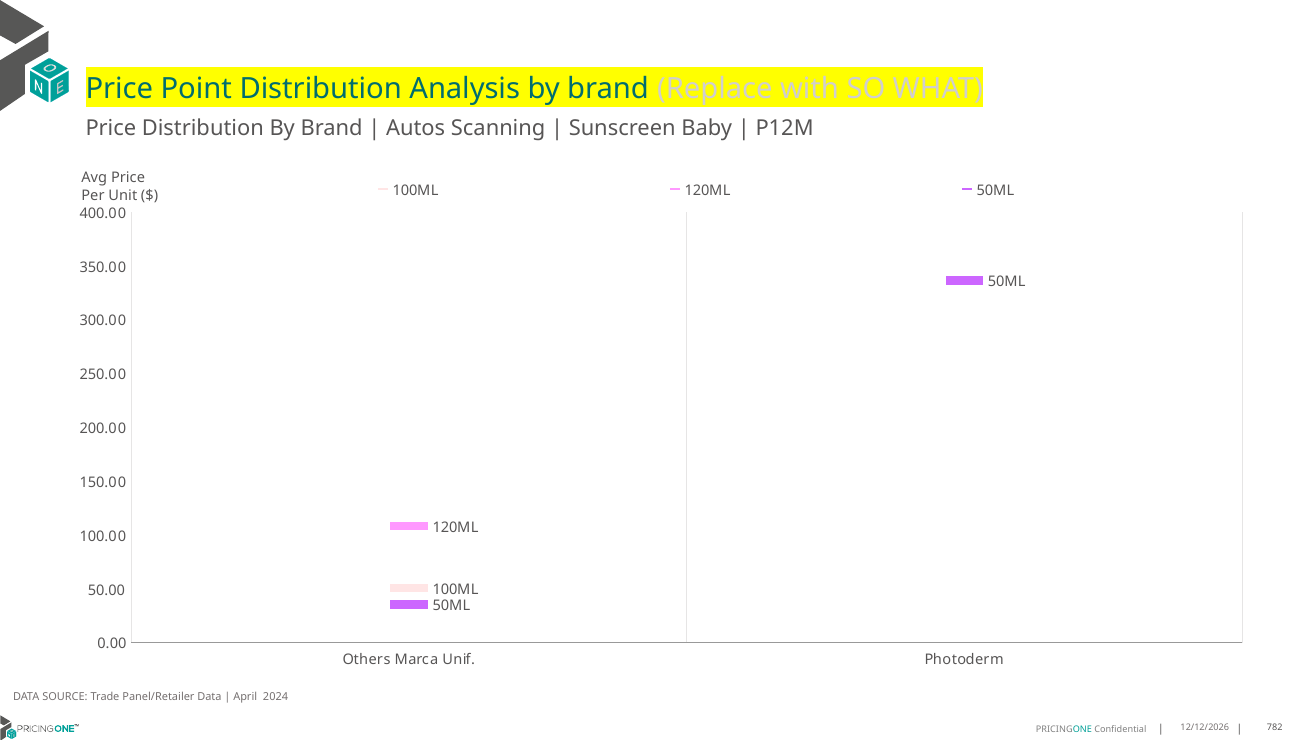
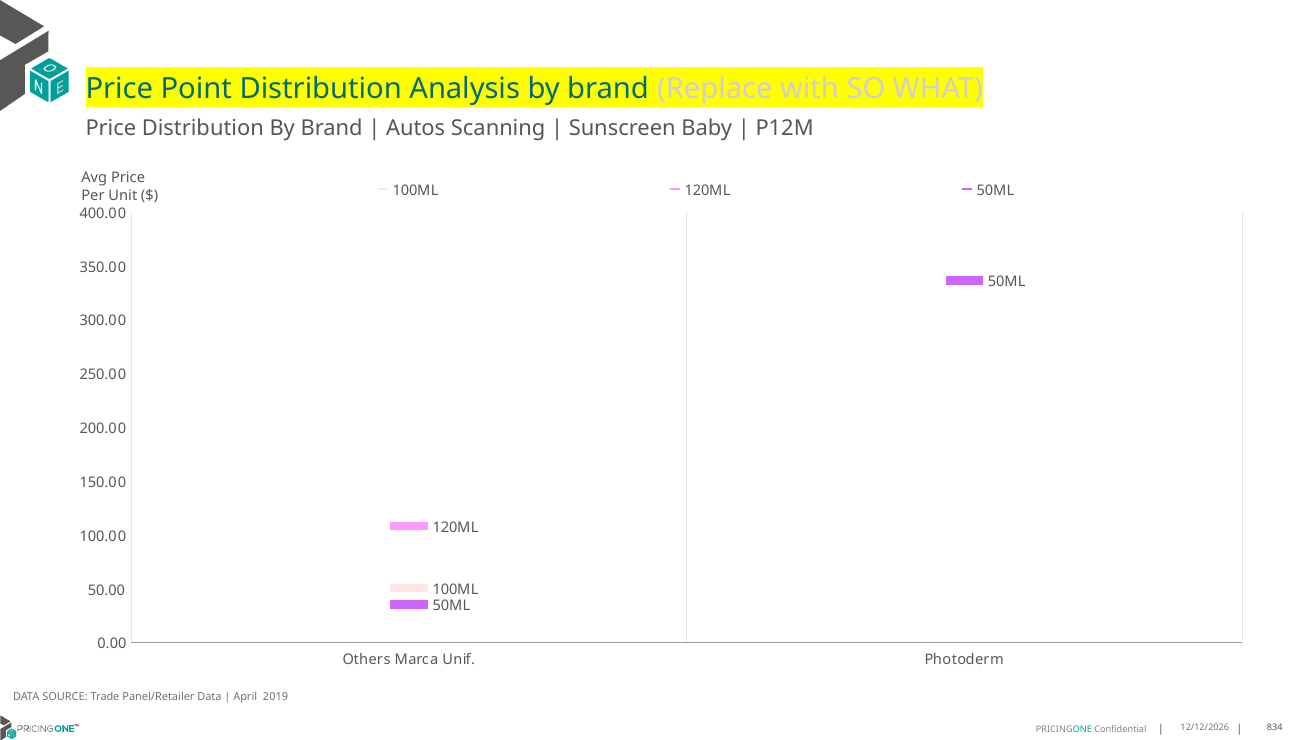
2024: 2024 -> 2019
782: 782 -> 834
